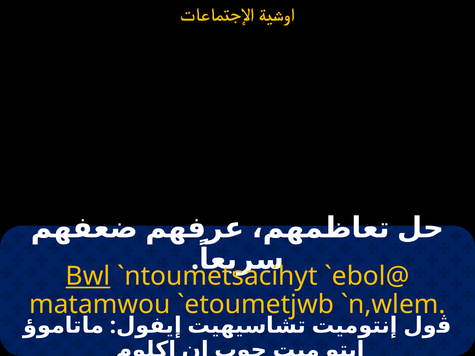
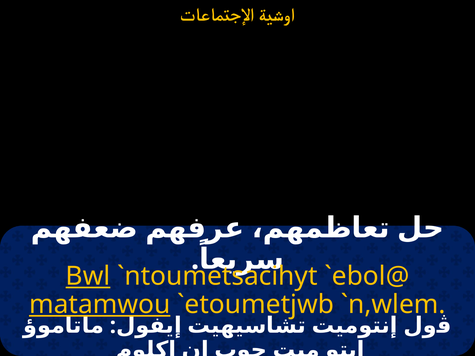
matamwou underline: none -> present
